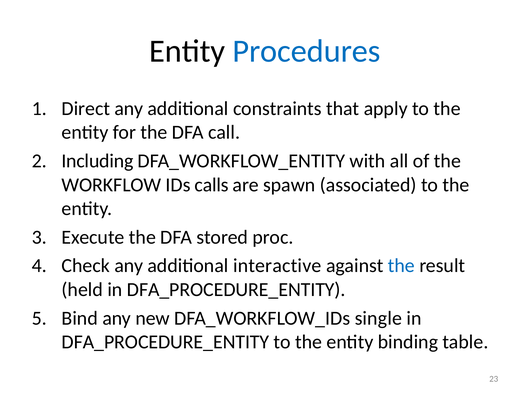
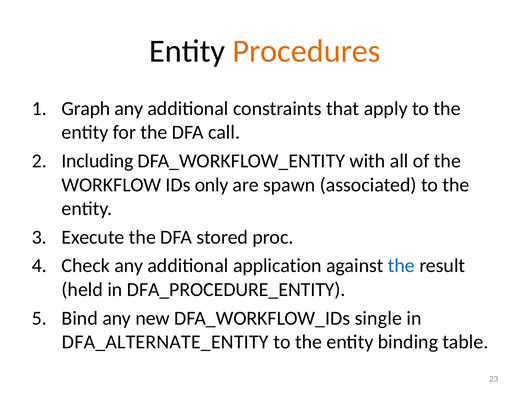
Procedures colour: blue -> orange
Direct: Direct -> Graph
calls: calls -> only
interactive: interactive -> application
DFA_PROCEDURE_ENTITY at (165, 342): DFA_PROCEDURE_ENTITY -> DFA_ALTERNATE_ENTITY
